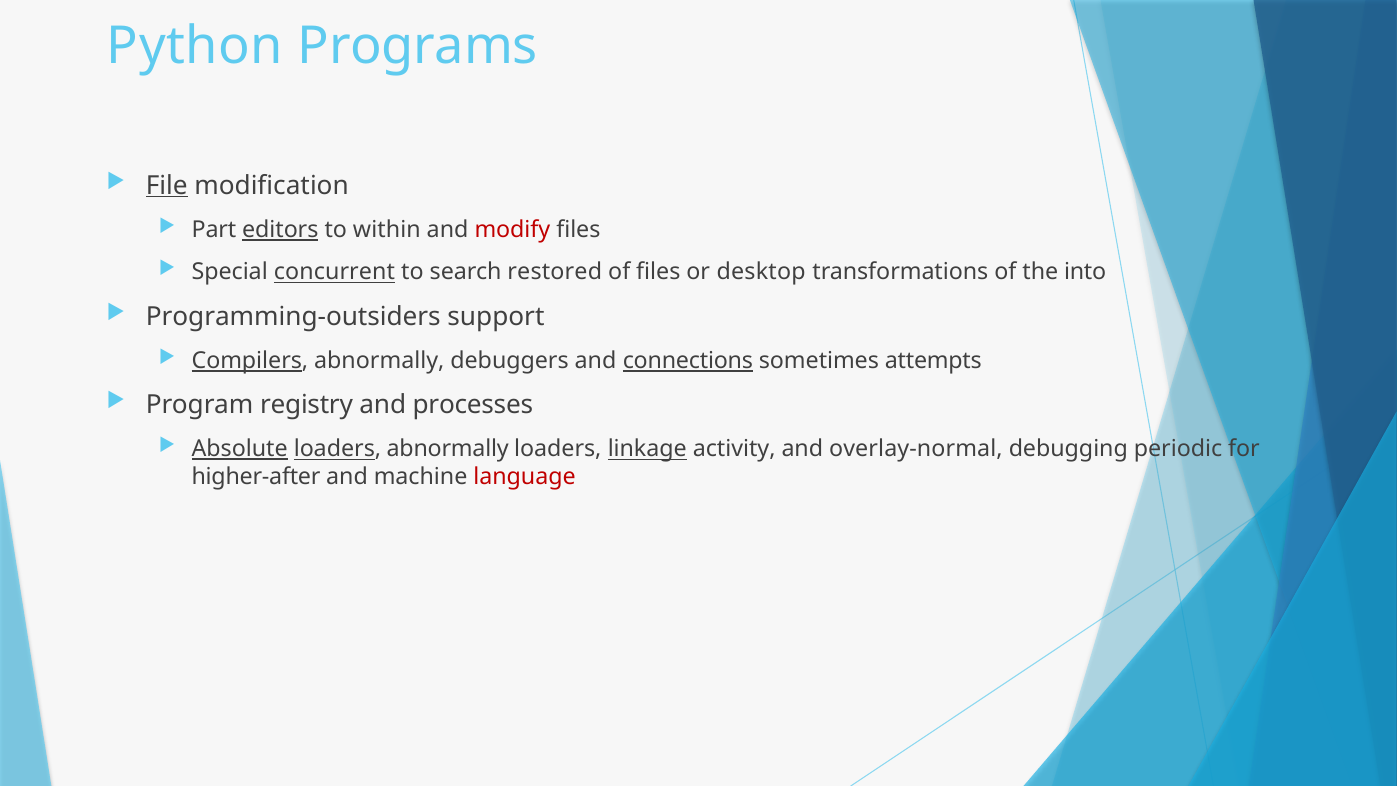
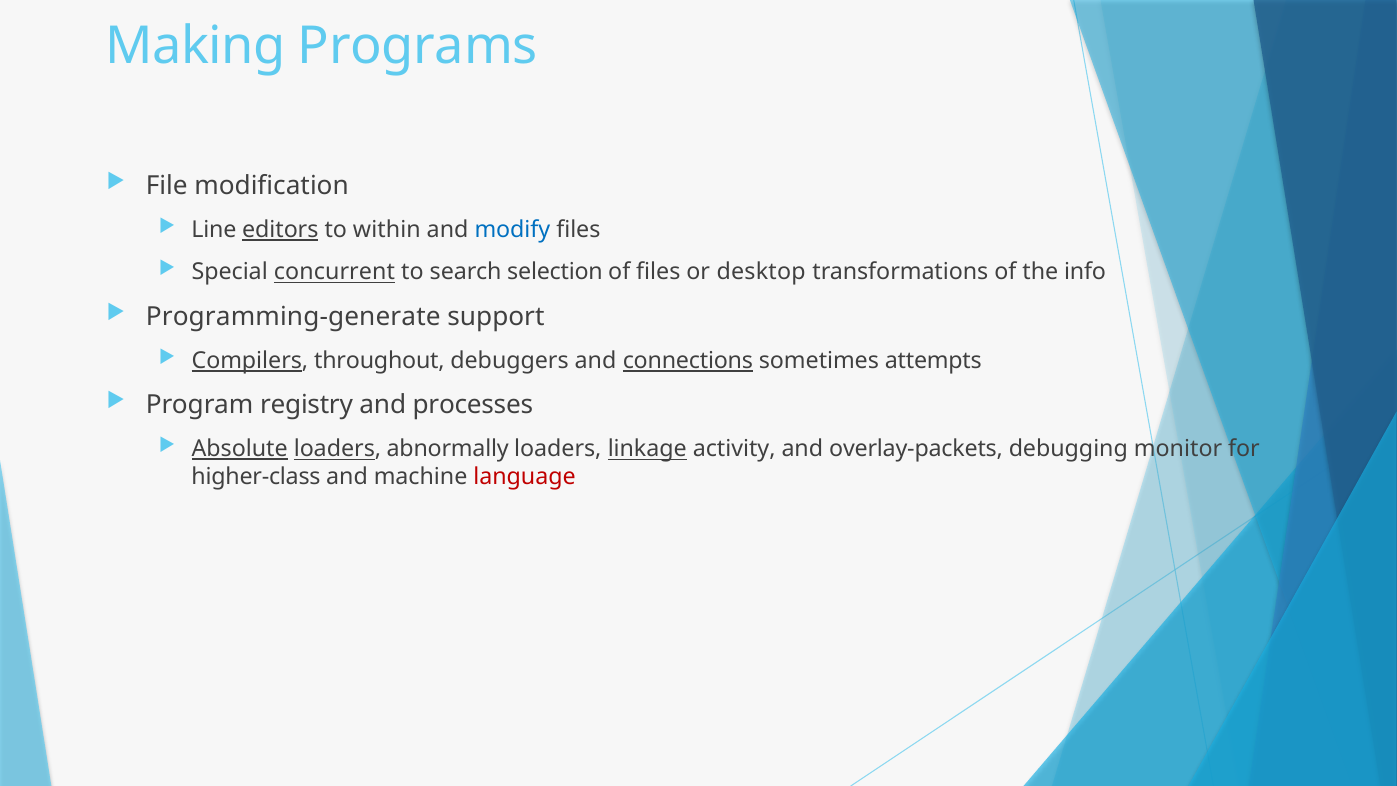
Python: Python -> Making
File underline: present -> none
Part: Part -> Line
modify colour: red -> blue
restored: restored -> selection
into: into -> info
Programming-outsiders: Programming-outsiders -> Programming-generate
Compilers abnormally: abnormally -> throughout
overlay-normal: overlay-normal -> overlay-packets
periodic: periodic -> monitor
higher-after: higher-after -> higher-class
